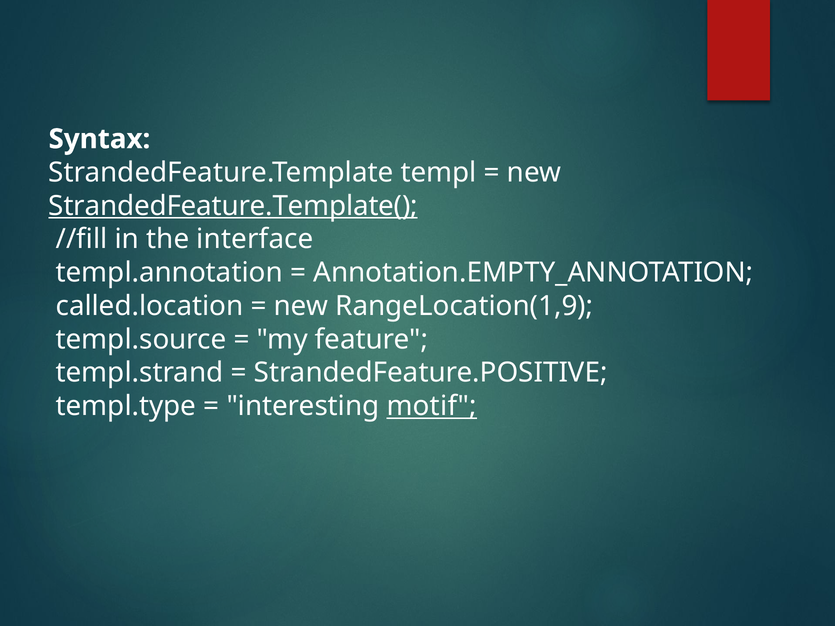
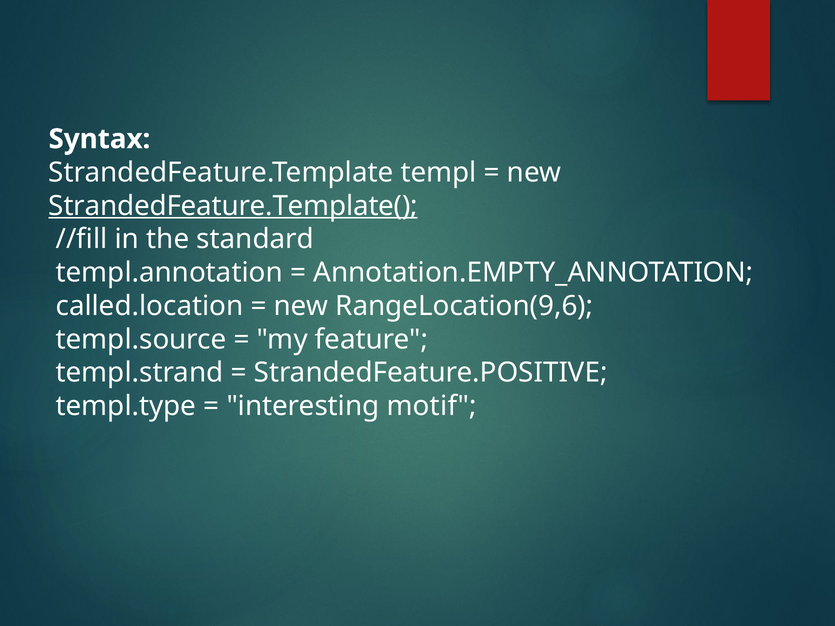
interface: interface -> standard
RangeLocation(1,9: RangeLocation(1,9 -> RangeLocation(9,6
motif underline: present -> none
